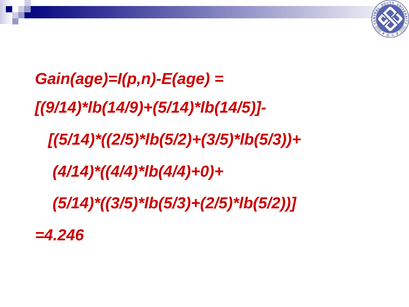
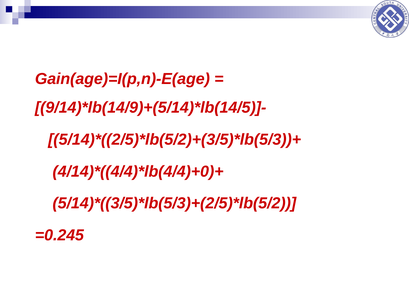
=4.246: =4.246 -> =0.245
